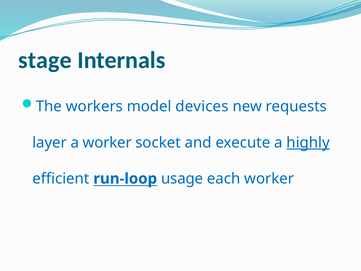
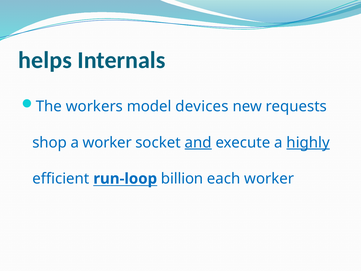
stage: stage -> helps
layer: layer -> shop
and underline: none -> present
usage: usage -> billion
